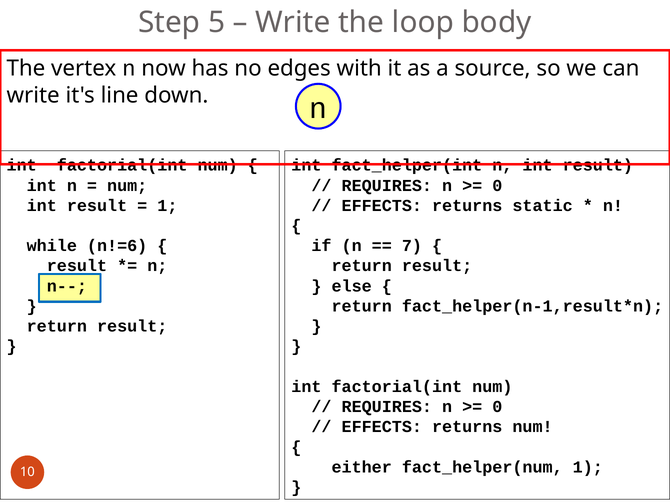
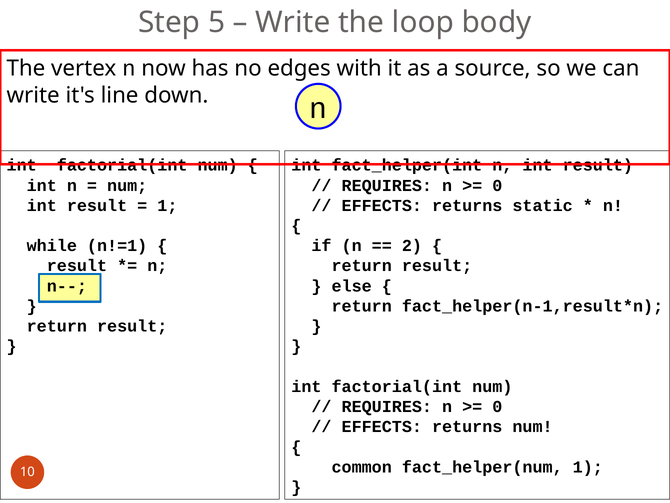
n!=6: n!=6 -> n!=1
7: 7 -> 2
either: either -> common
